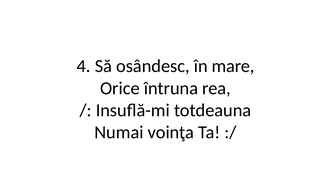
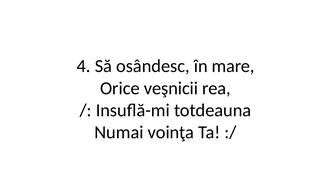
întruna: întruna -> veşnicii
